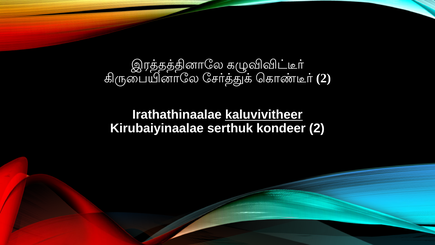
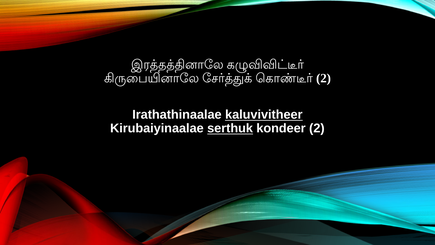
serthuk underline: none -> present
